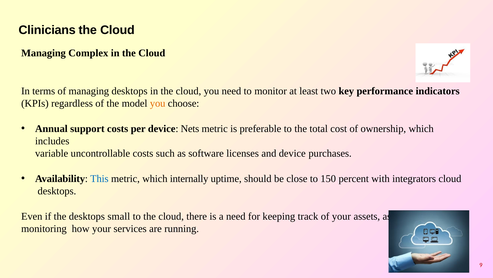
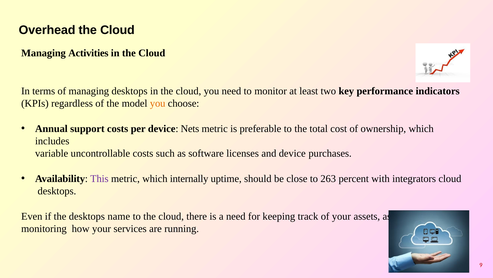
Clinicians: Clinicians -> Overhead
Complex: Complex -> Activities
This colour: blue -> purple
150: 150 -> 263
small: small -> name
